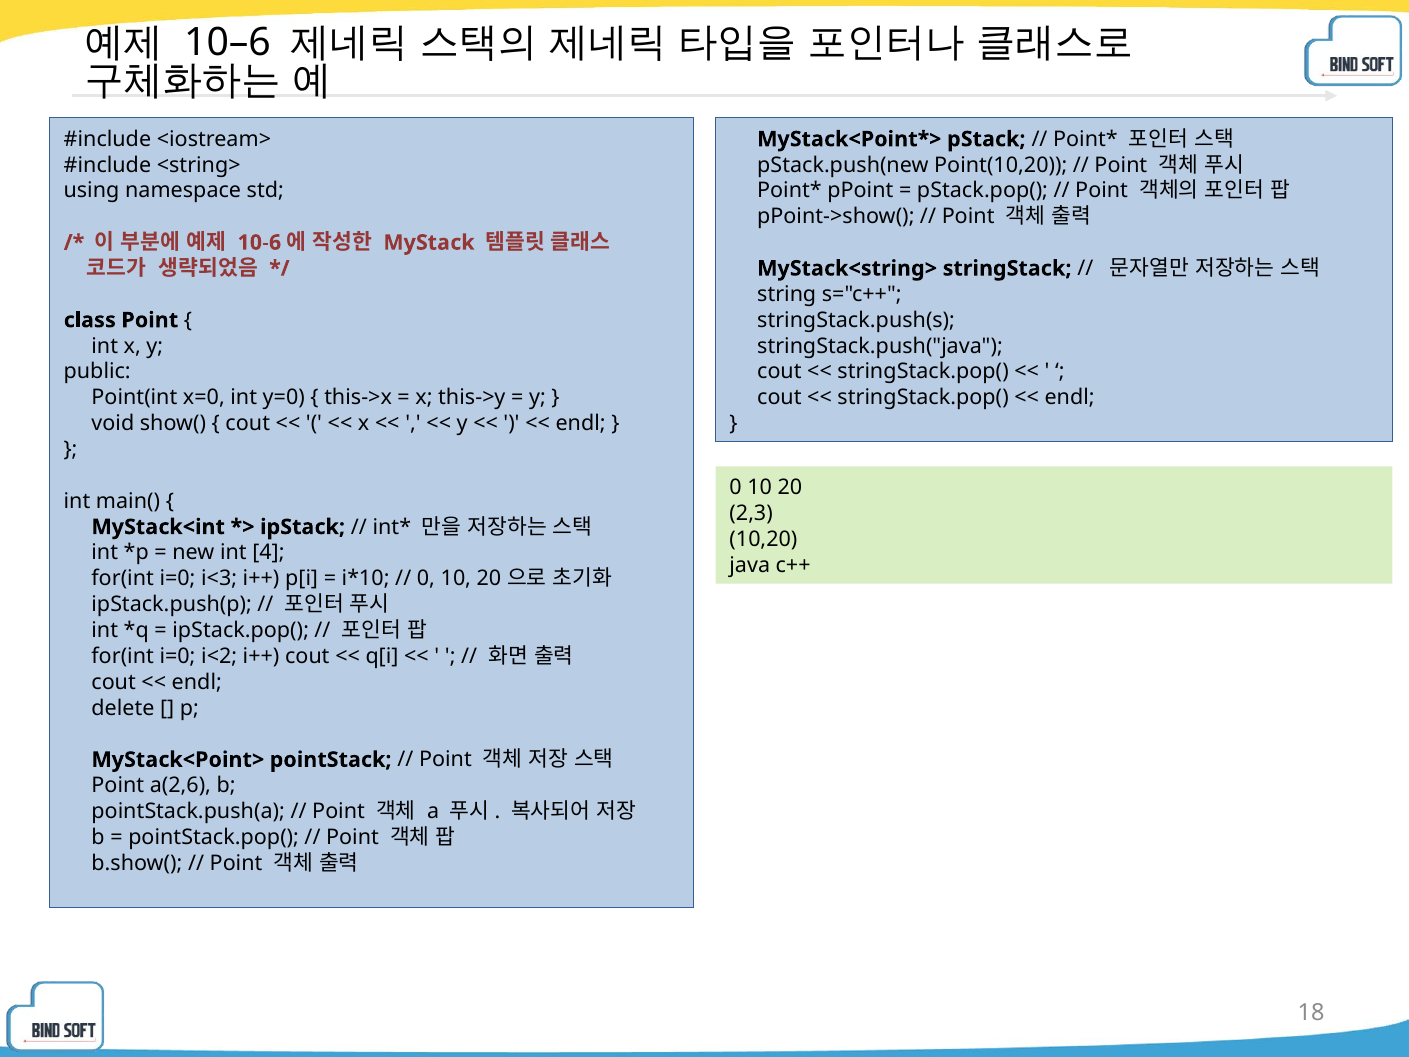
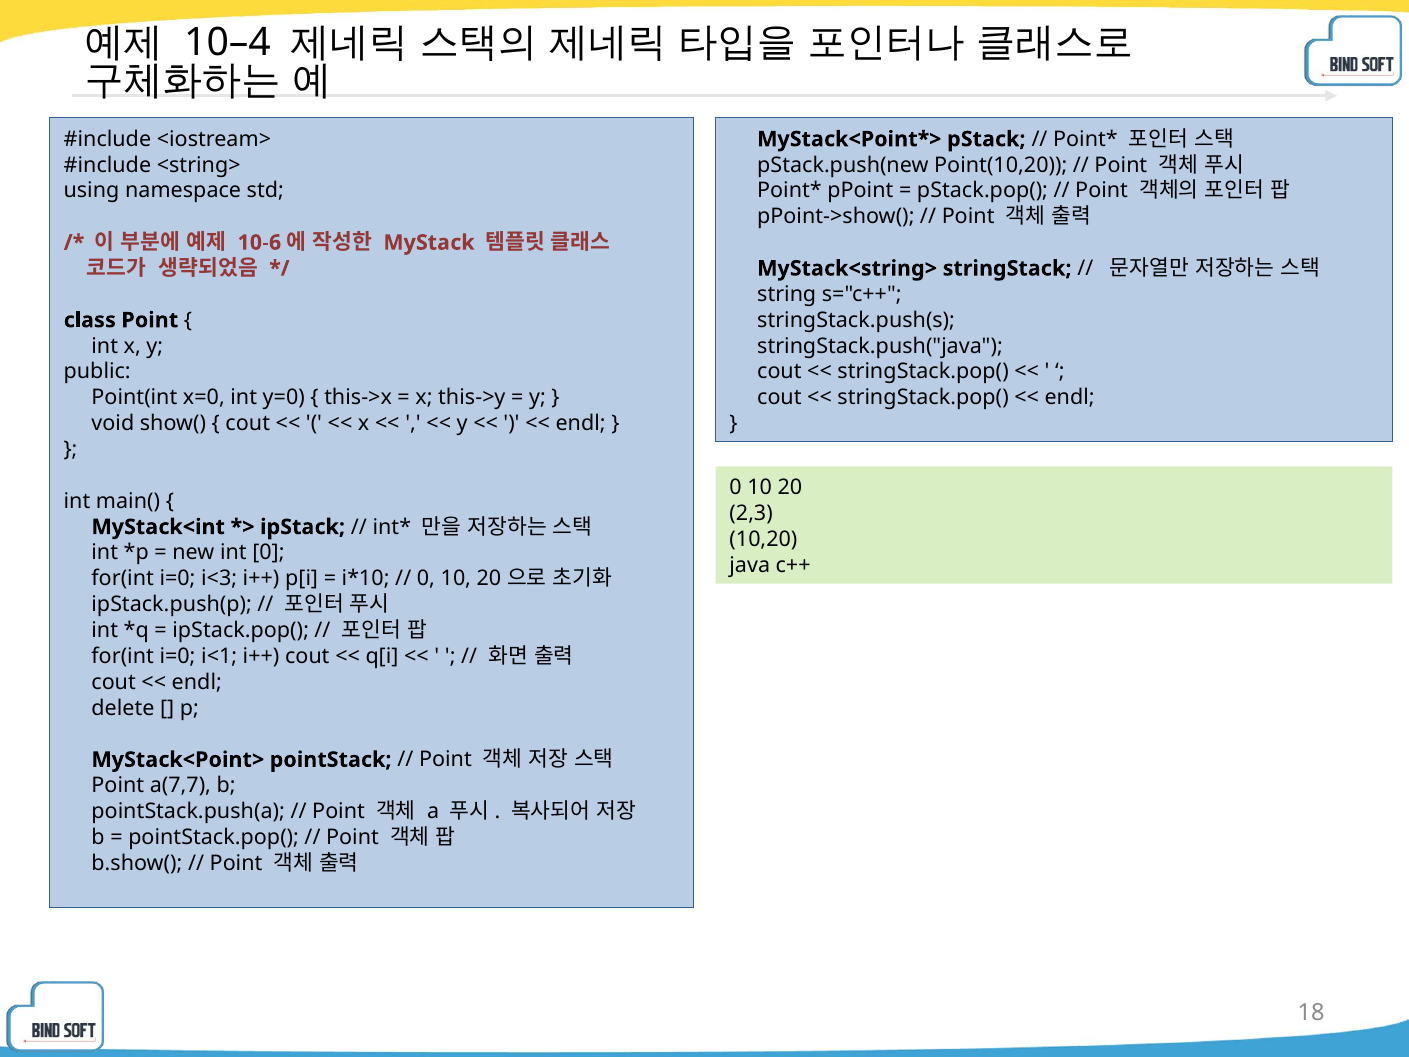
10–6: 10–6 -> 10–4
int 4: 4 -> 0
i<2: i<2 -> i<1
a(2,6: a(2,6 -> a(7,7
